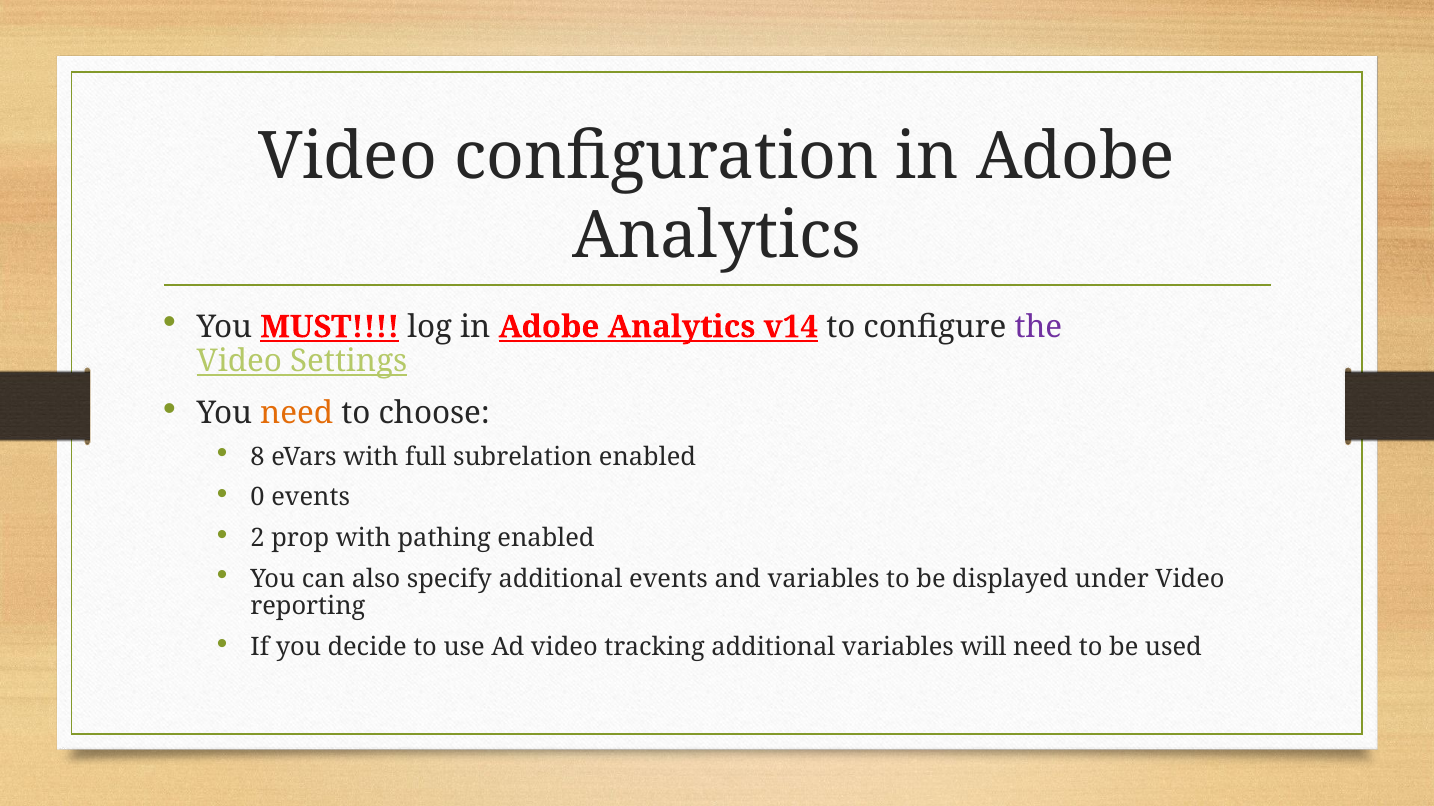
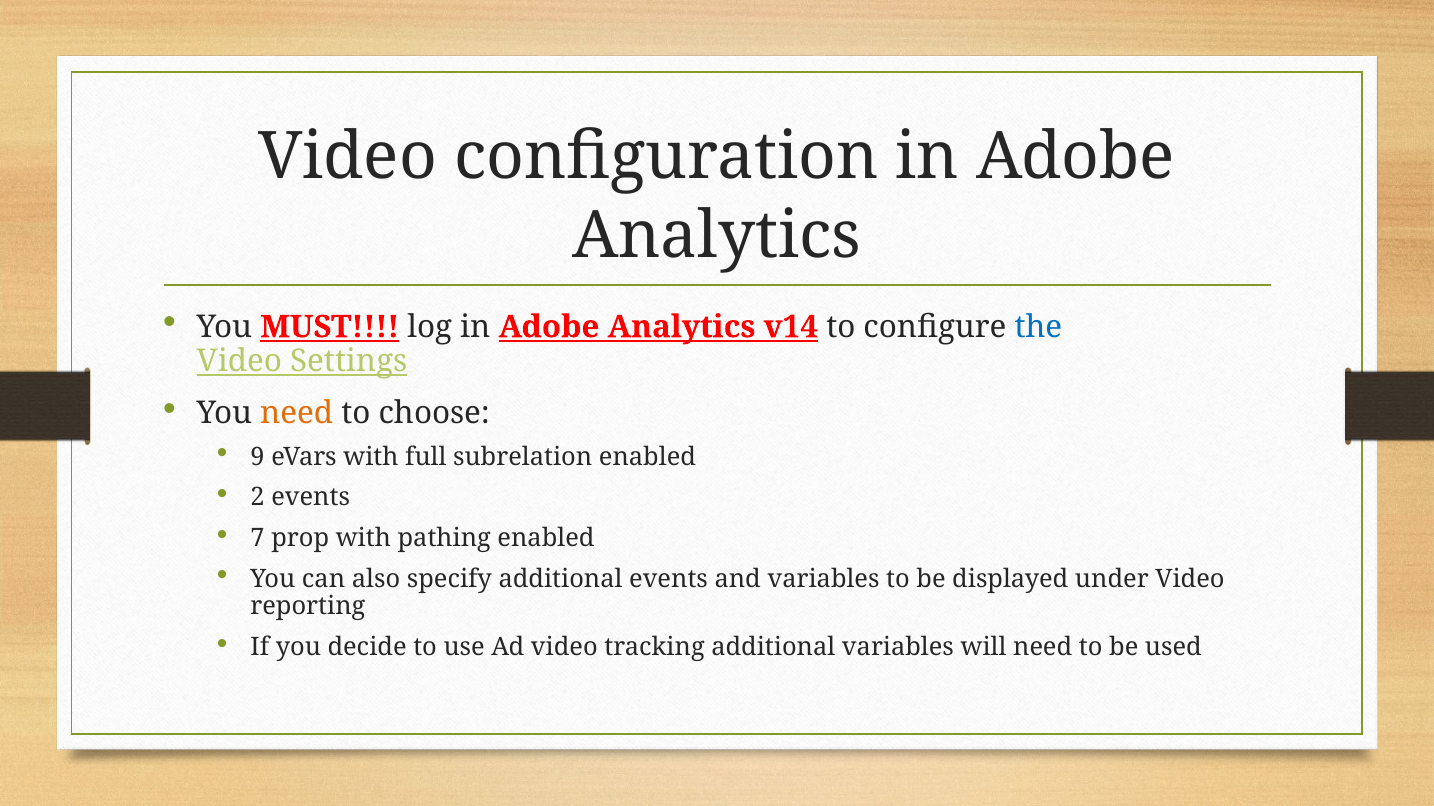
the colour: purple -> blue
8: 8 -> 9
0: 0 -> 2
2: 2 -> 7
